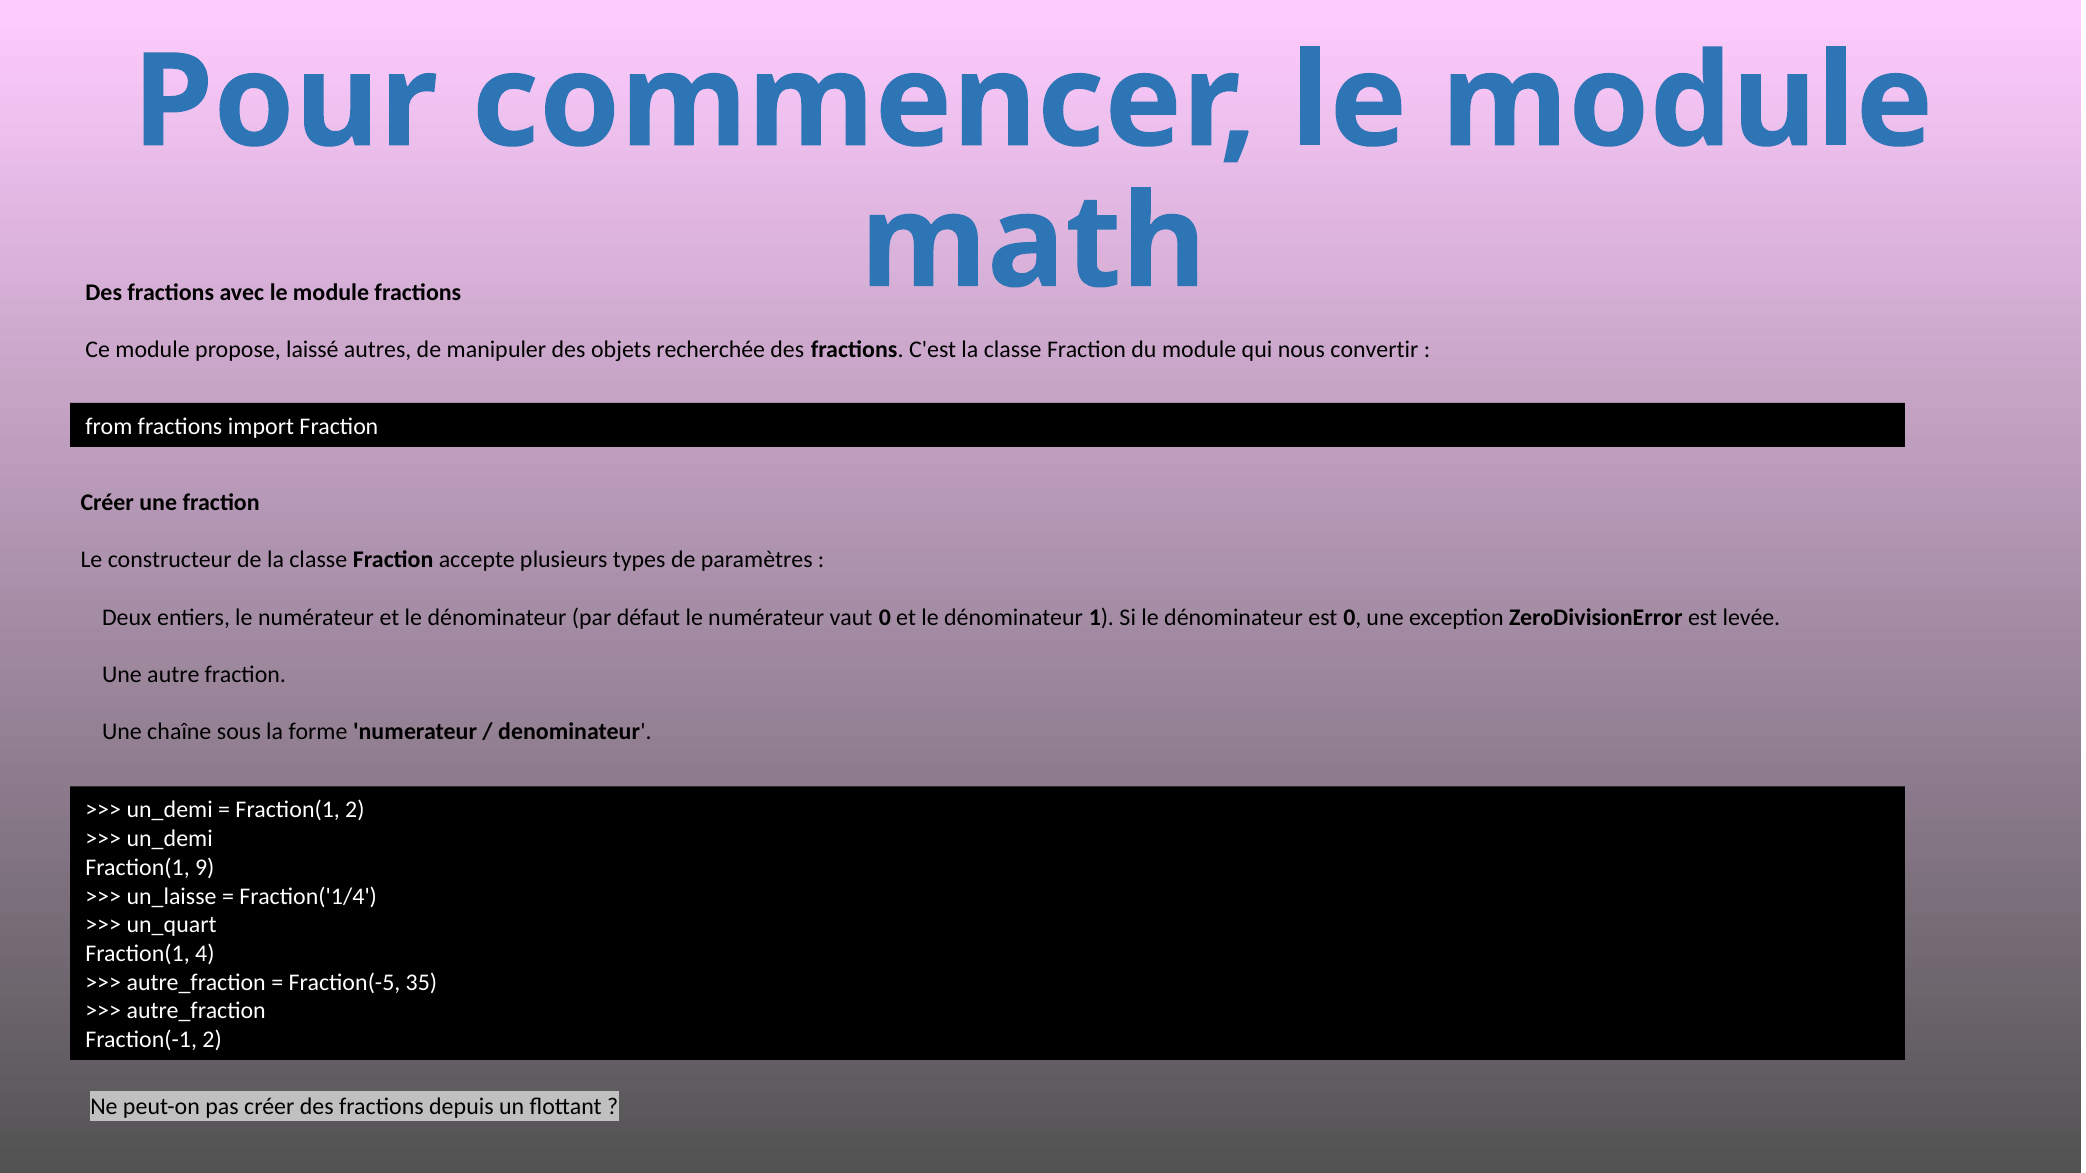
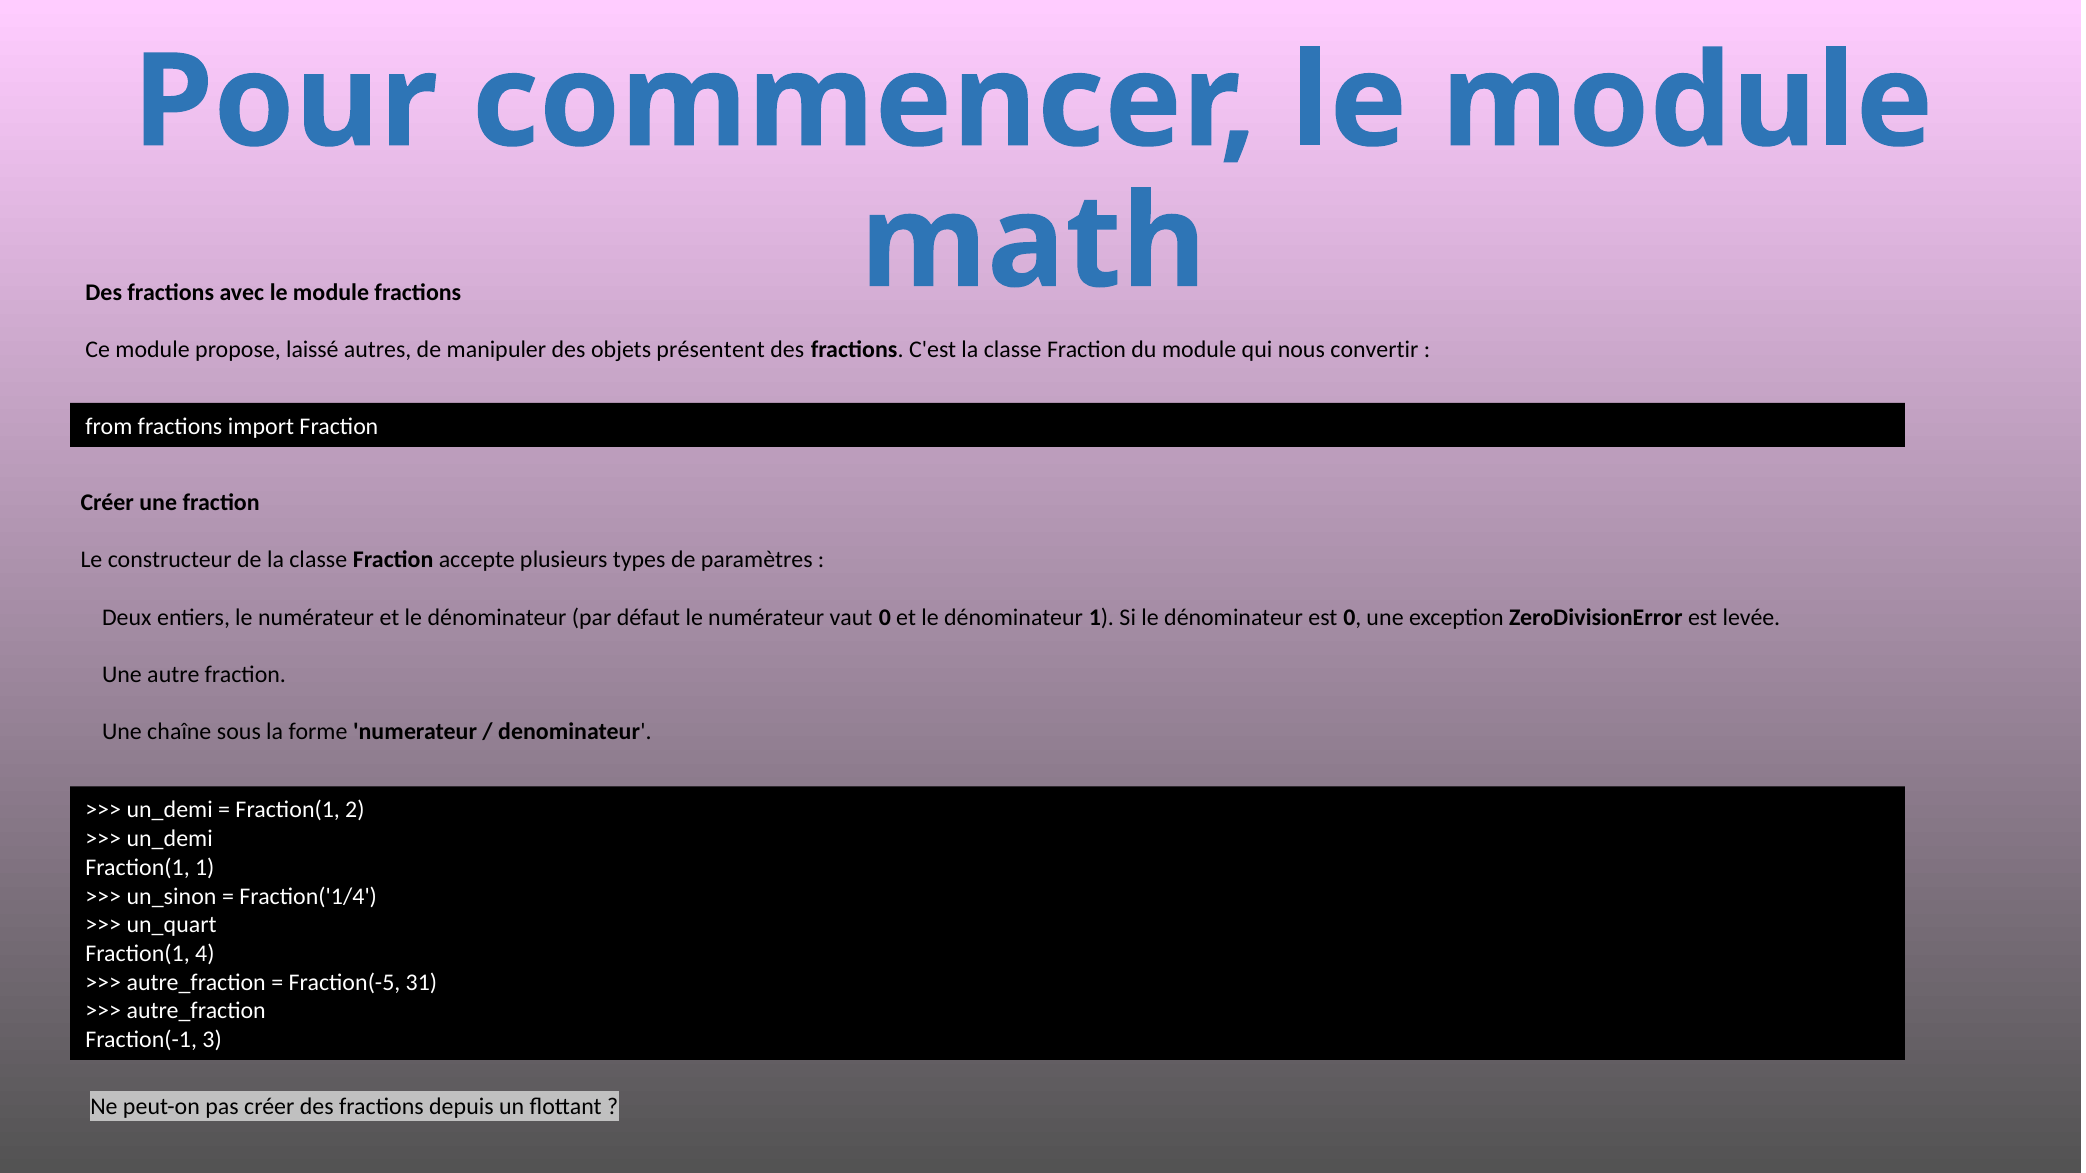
recherchée: recherchée -> présentent
Fraction(1 9: 9 -> 1
un_laisse: un_laisse -> un_sinon
35: 35 -> 31
Fraction(-1 2: 2 -> 3
